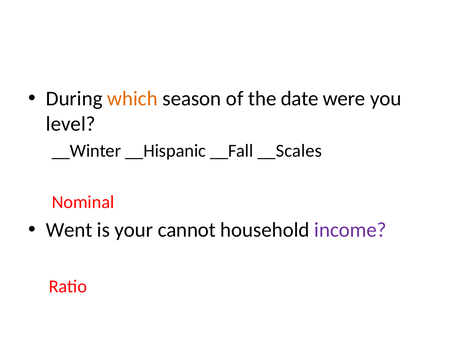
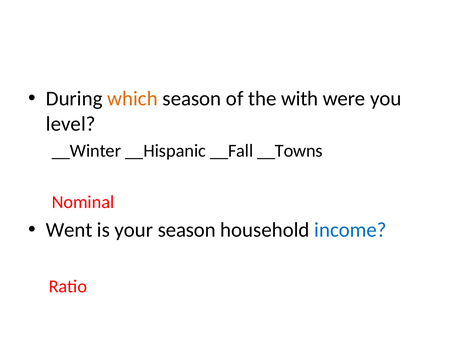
date: date -> with
__Scales: __Scales -> __Towns
your cannot: cannot -> season
income colour: purple -> blue
